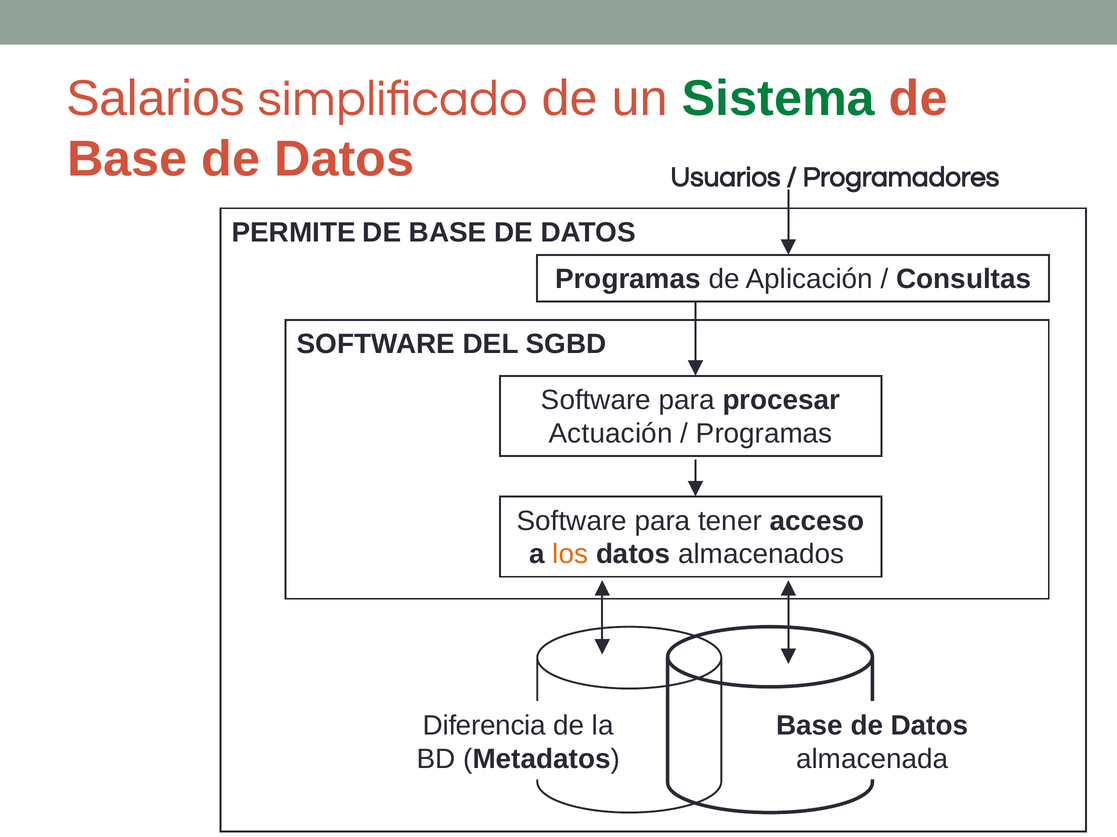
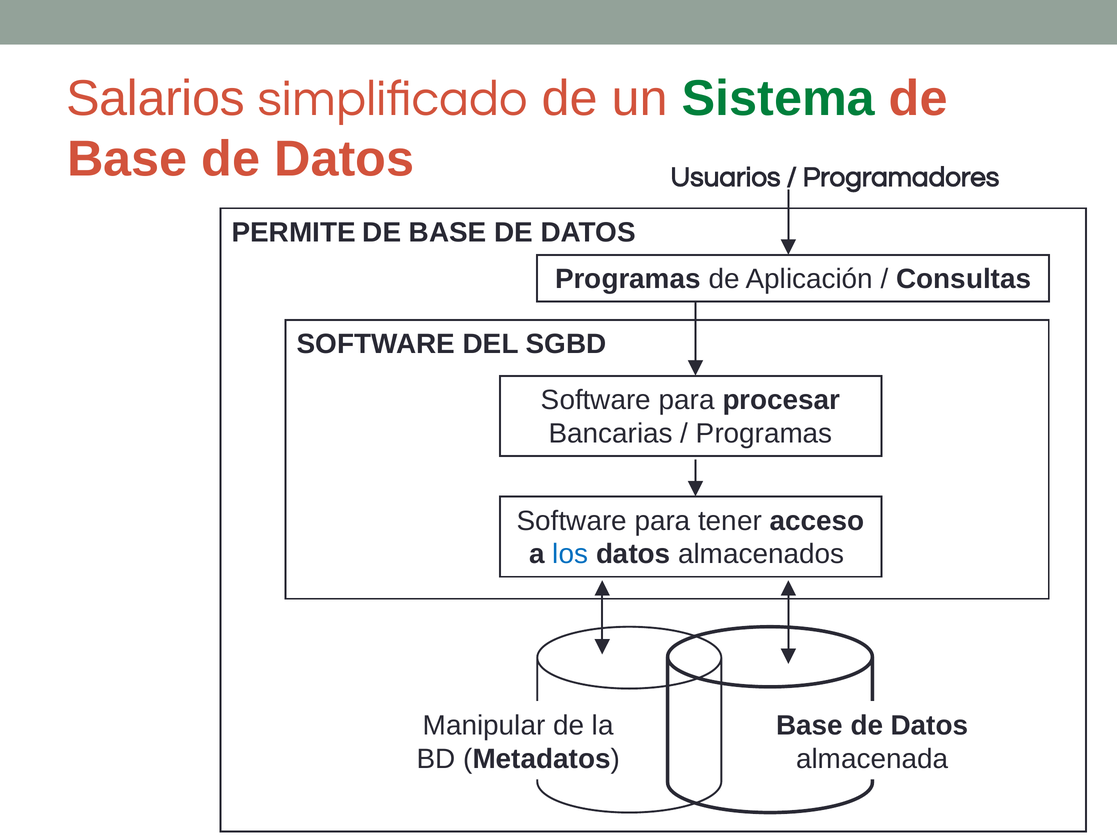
Actuación: Actuación -> Bancarias
los colour: orange -> blue
Diferencia: Diferencia -> Manipular
